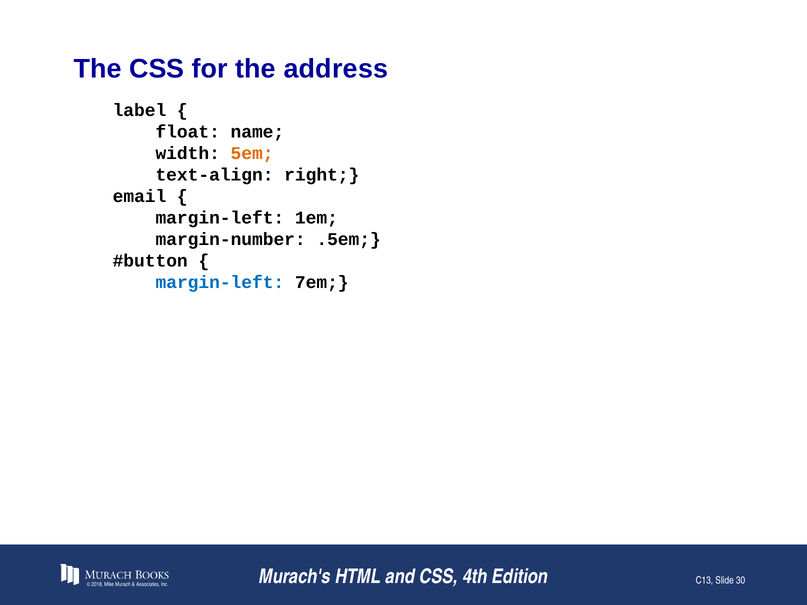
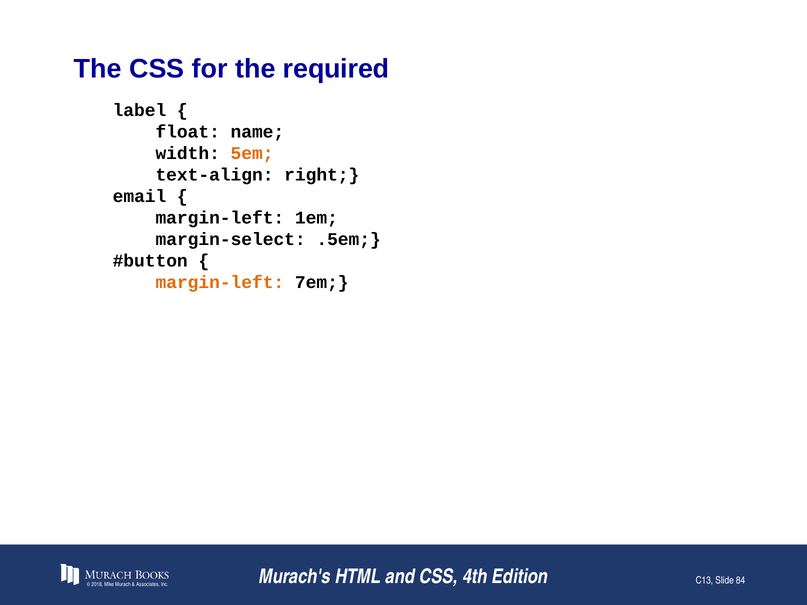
address: address -> required
margin-number: margin-number -> margin-select
margin-left at (220, 282) colour: blue -> orange
30: 30 -> 84
